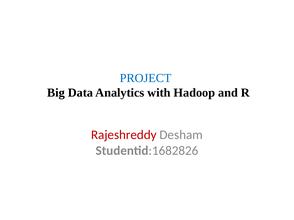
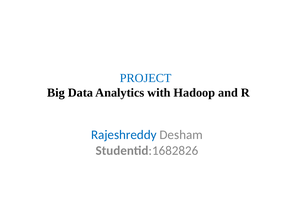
Rajeshreddy colour: red -> blue
